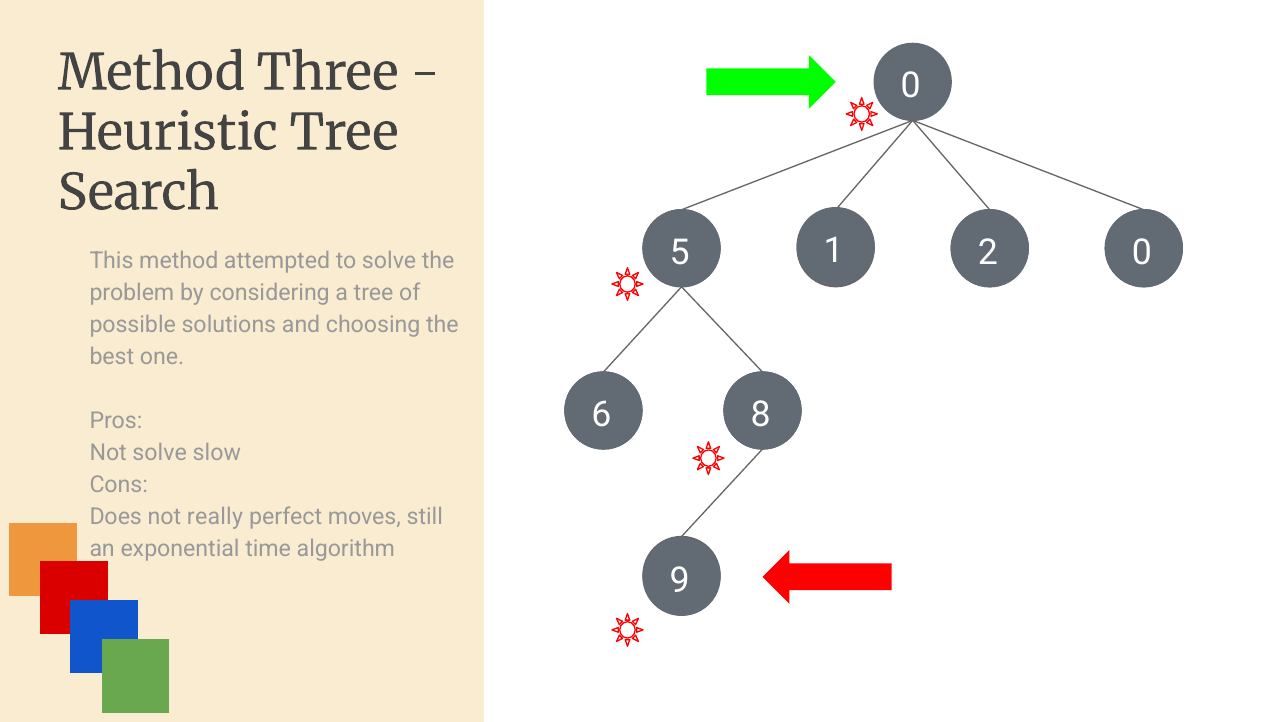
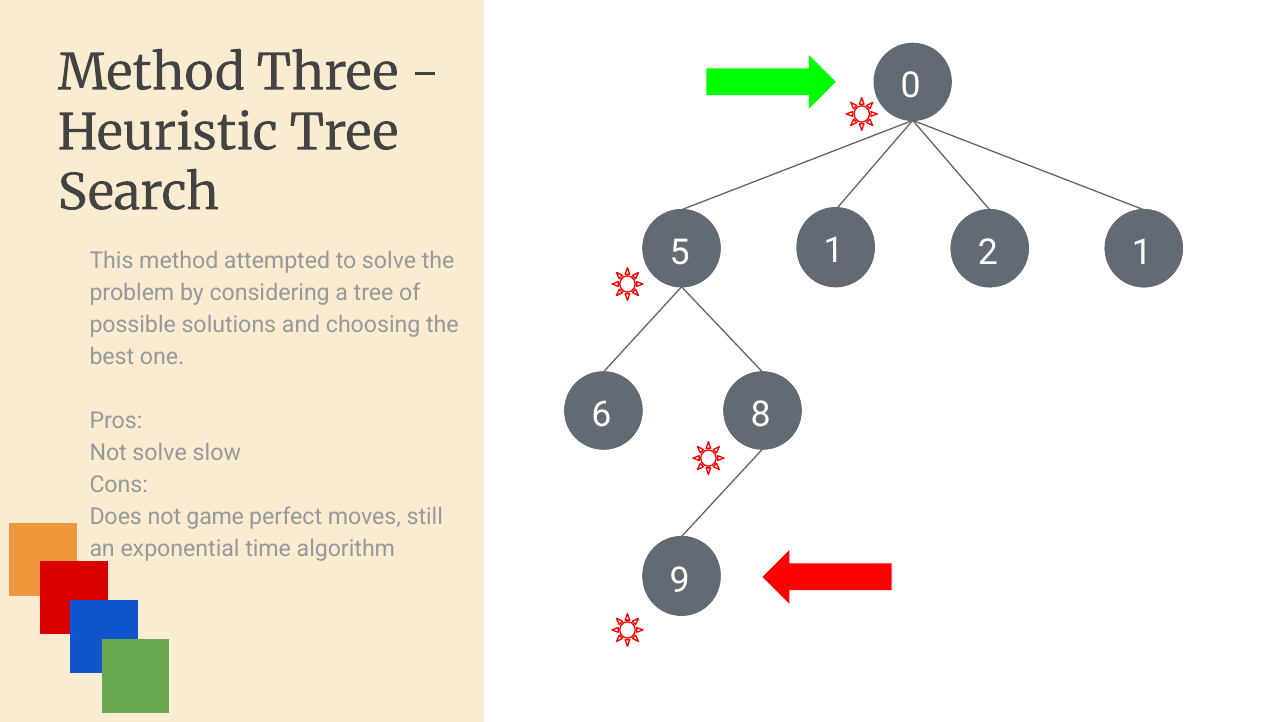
0 at (1142, 252): 0 -> 1
really: really -> game
